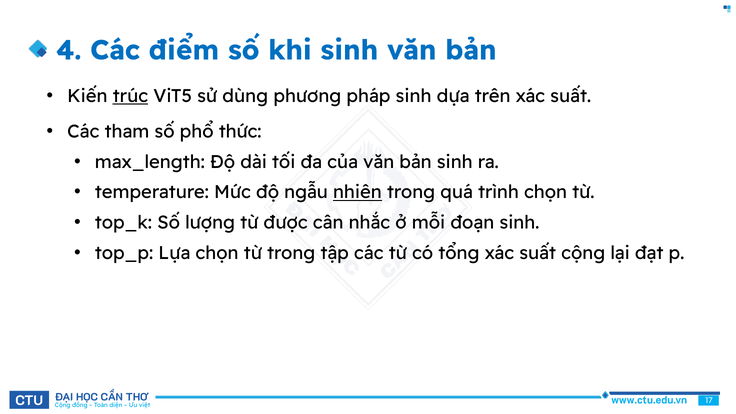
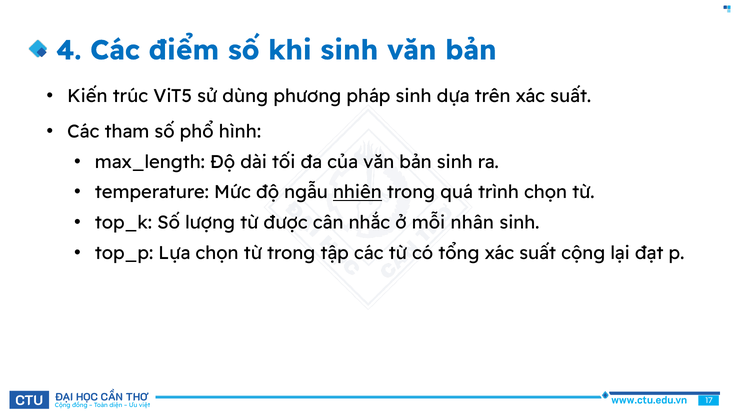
trúc underline: present -> none
thức: thức -> hình
đoạn: đoạn -> nhân
